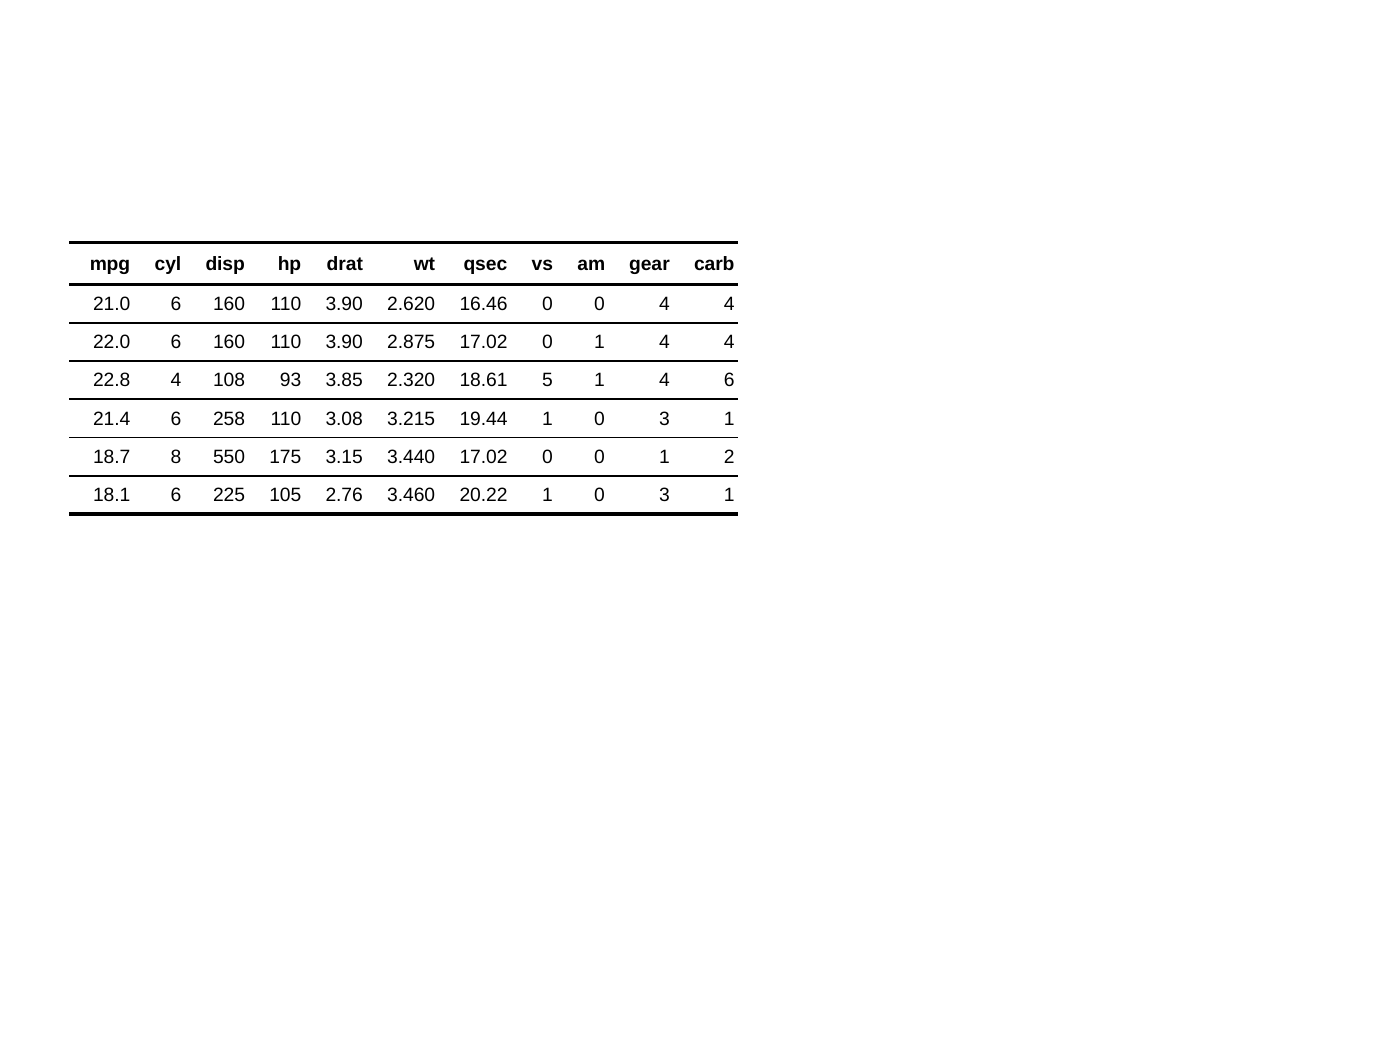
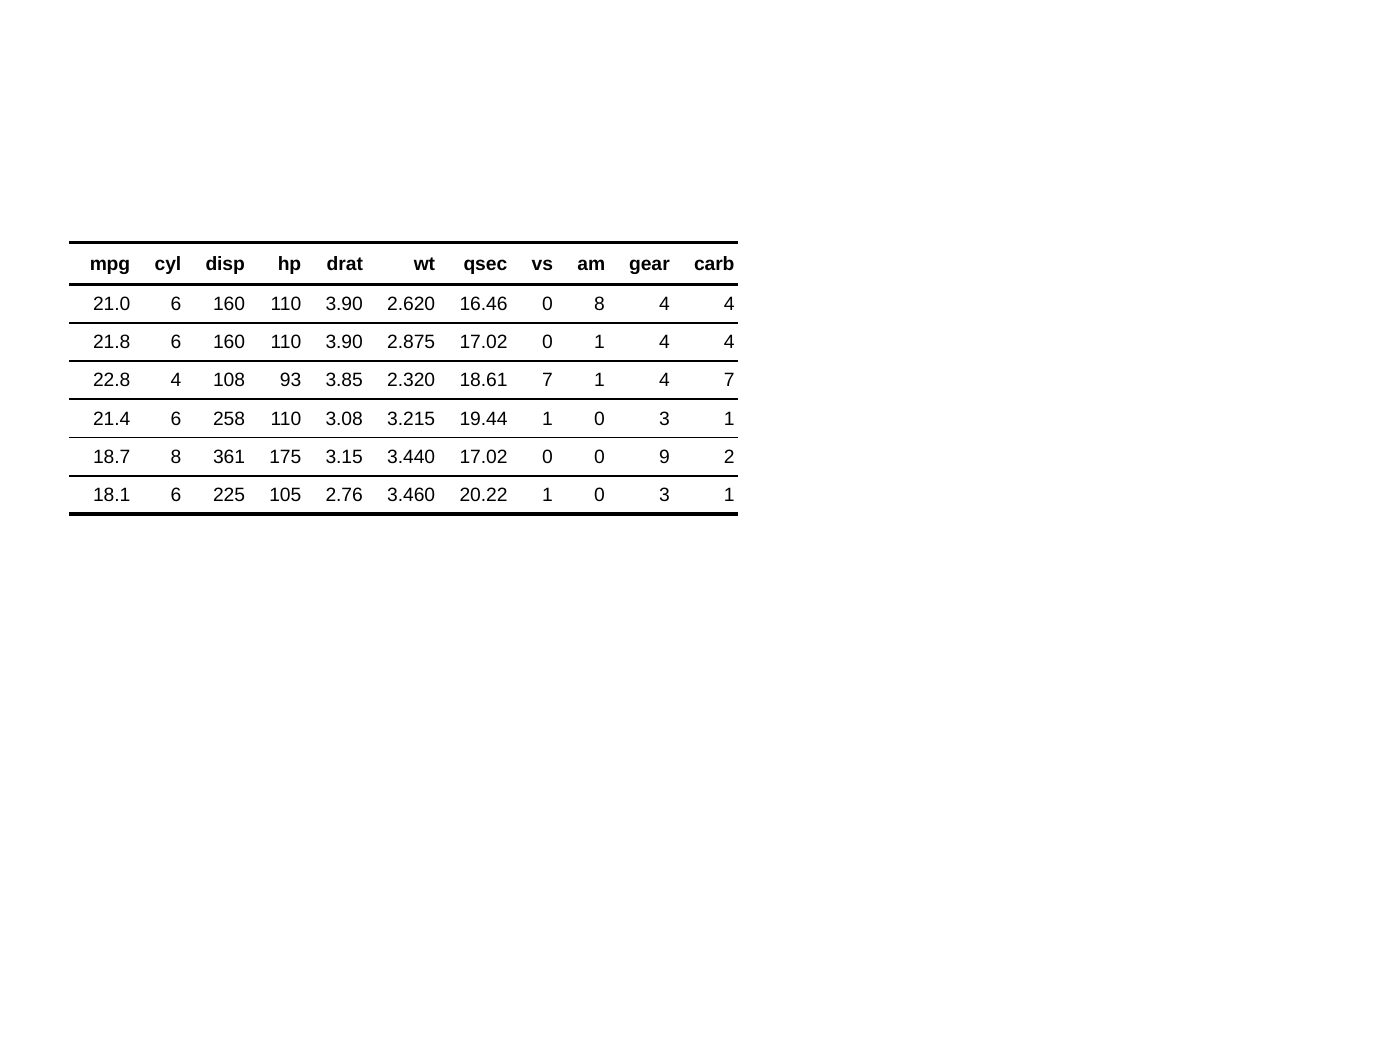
16.46 0 0: 0 -> 8
22.0: 22.0 -> 21.8
18.61 5: 5 -> 7
4 6: 6 -> 7
550: 550 -> 361
0 0 1: 1 -> 9
